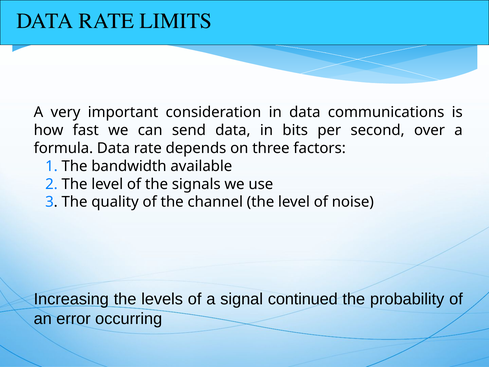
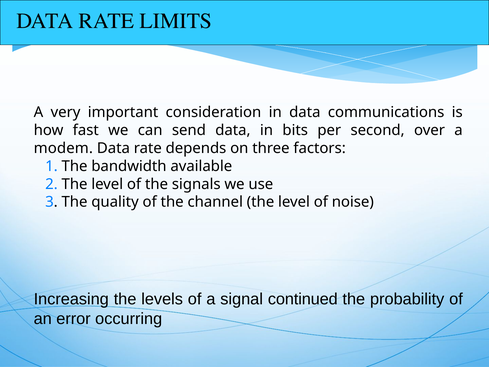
formula: formula -> modem
